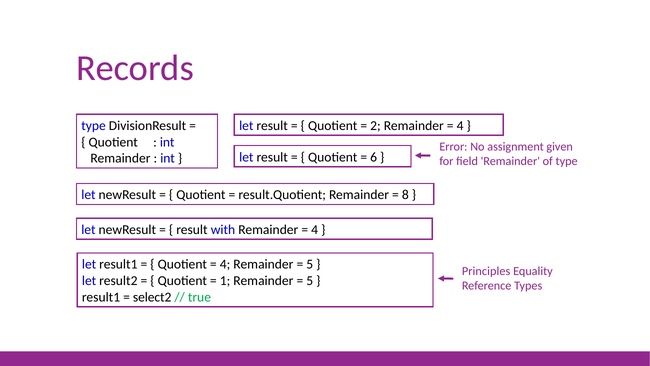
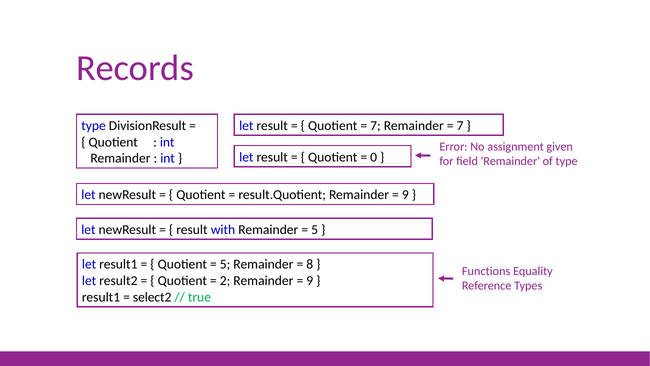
2 at (375, 126): 2 -> 7
4 at (460, 126): 4 -> 7
6: 6 -> 0
8 at (405, 195): 8 -> 9
4 at (315, 230): 4 -> 5
4 at (225, 264): 4 -> 5
5 at (310, 264): 5 -> 8
Principles: Principles -> Functions
1: 1 -> 2
5 at (310, 280): 5 -> 9
